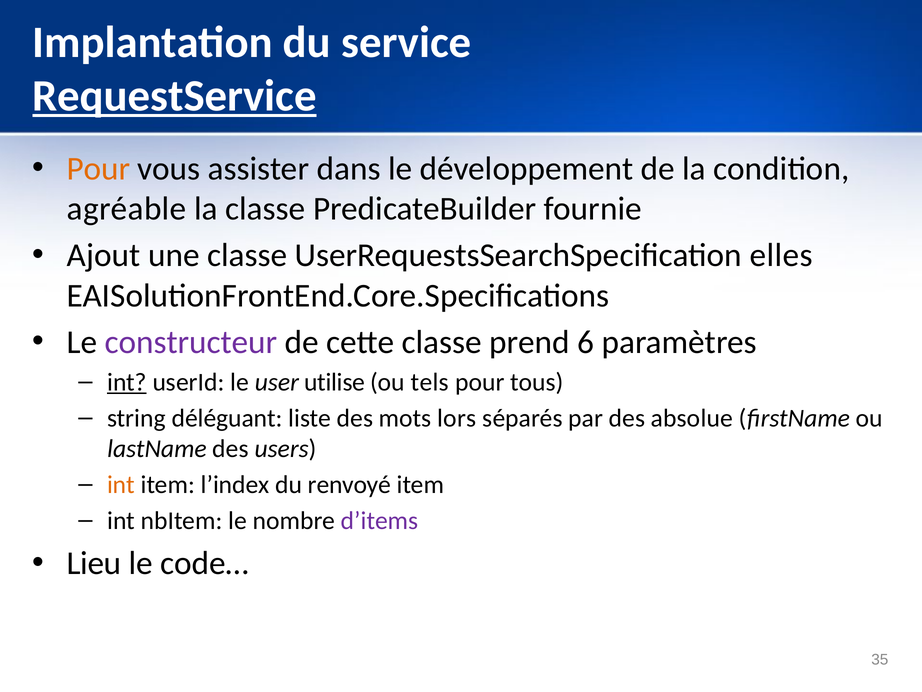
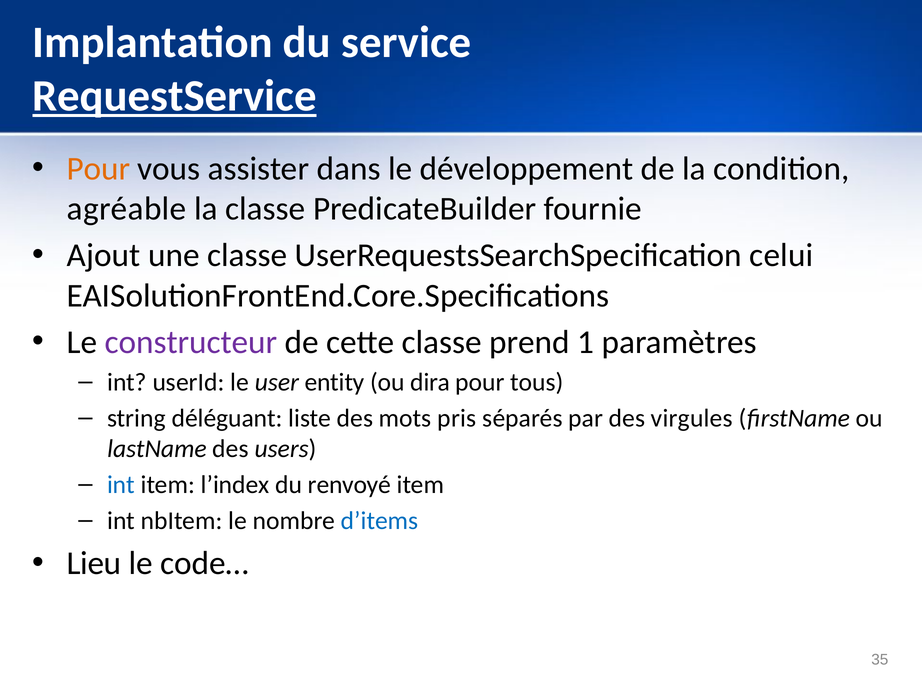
elles: elles -> celui
6: 6 -> 1
int at (127, 382) underline: present -> none
utilise: utilise -> entity
tels: tels -> dira
lors: lors -> pris
absolue: absolue -> virgules
int at (121, 485) colour: orange -> blue
d’items colour: purple -> blue
